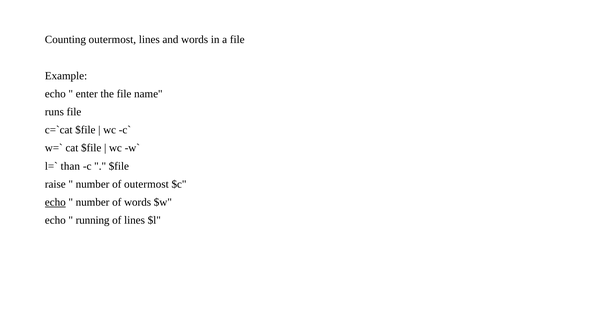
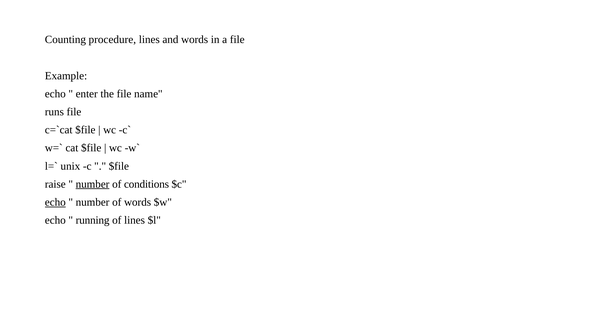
Counting outermost: outermost -> procedure
than: than -> unix
number at (93, 184) underline: none -> present
of outermost: outermost -> conditions
